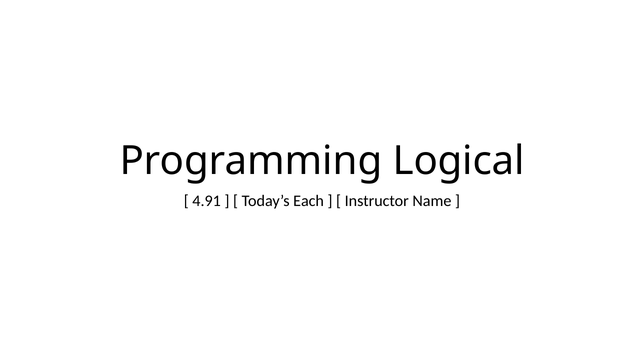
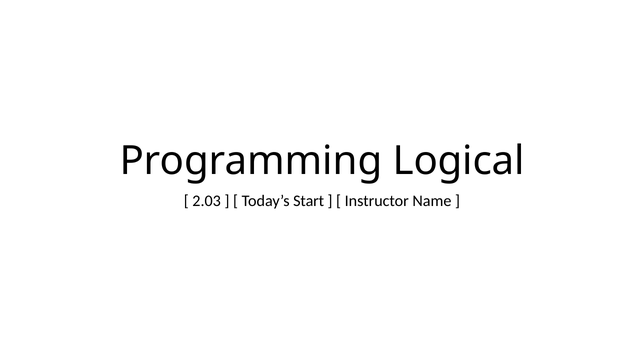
4.91: 4.91 -> 2.03
Each: Each -> Start
